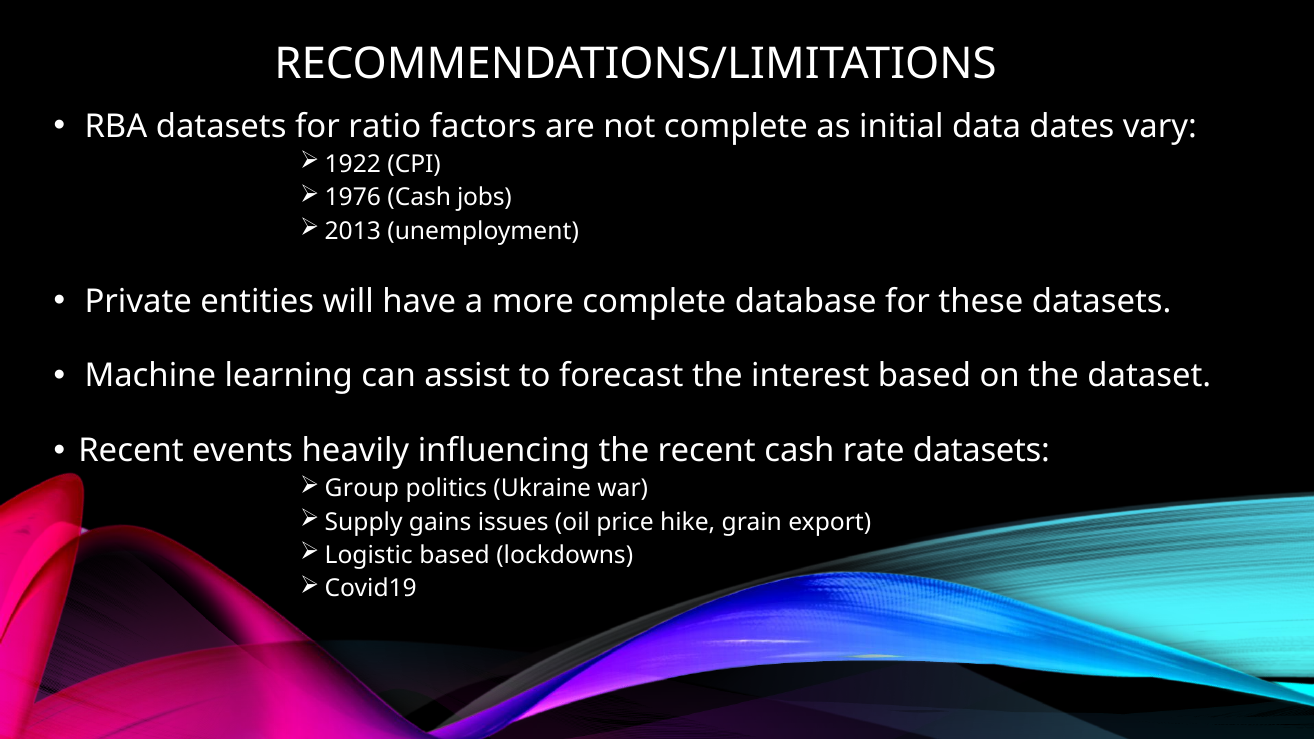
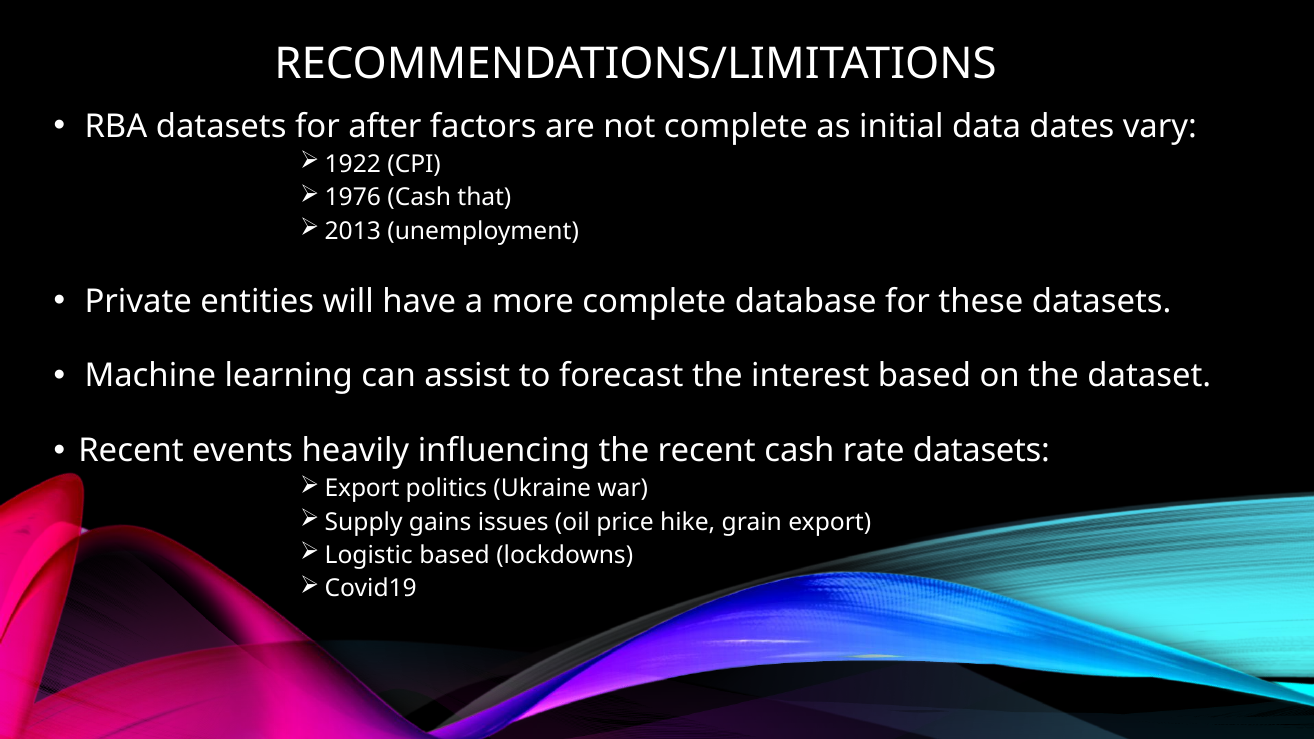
ratio: ratio -> after
jobs: jobs -> that
Group at (362, 489): Group -> Export
